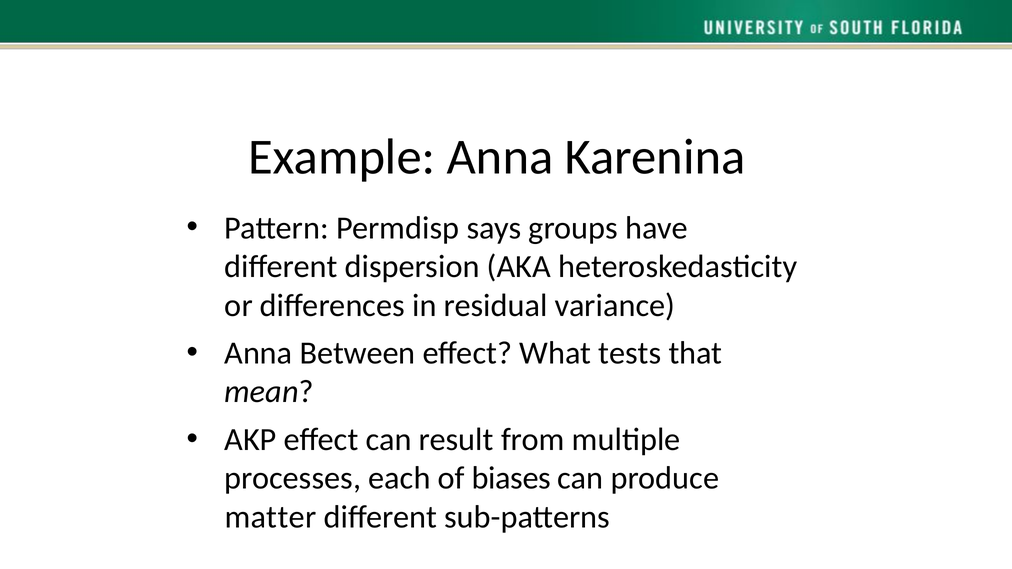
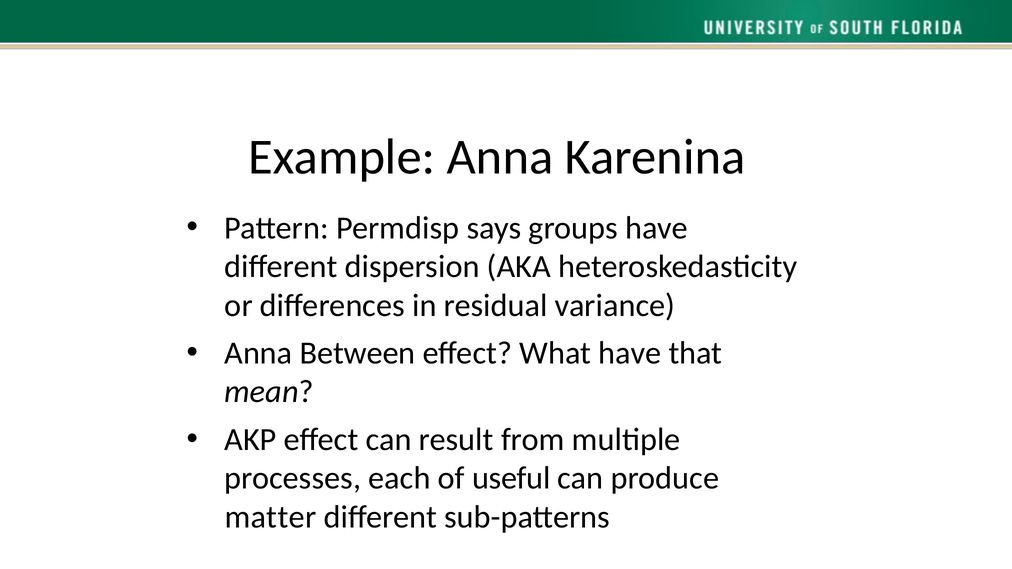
What tests: tests -> have
biases: biases -> useful
